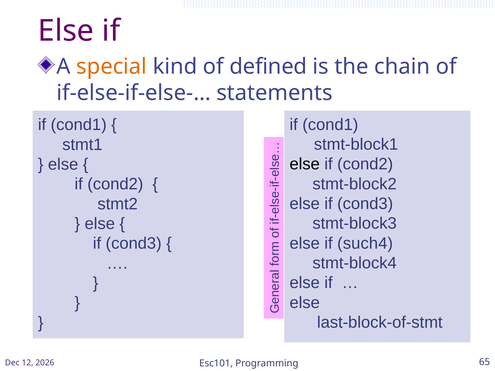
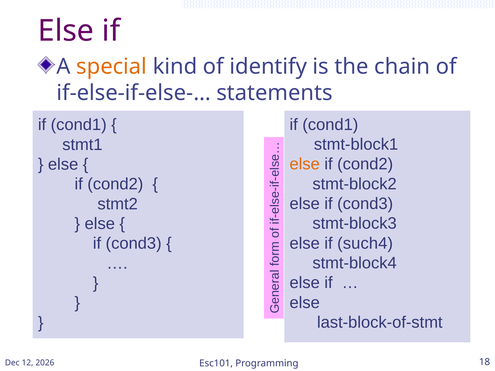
defined: defined -> identify
else at (305, 164) colour: black -> orange
65: 65 -> 18
